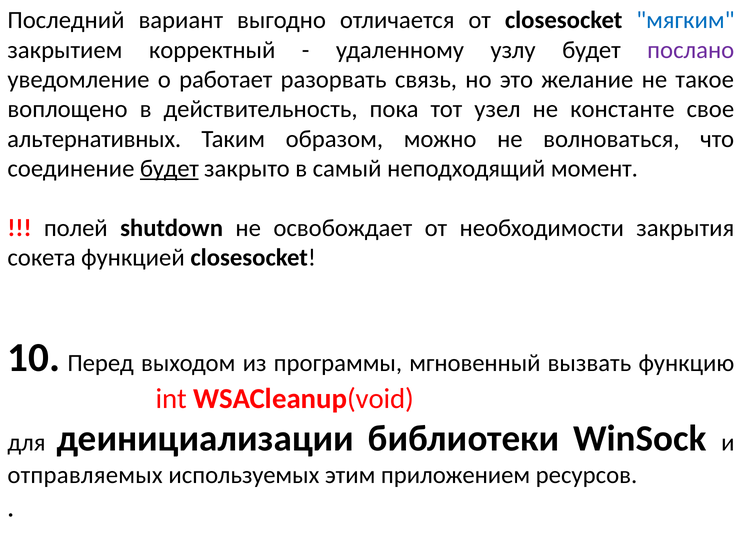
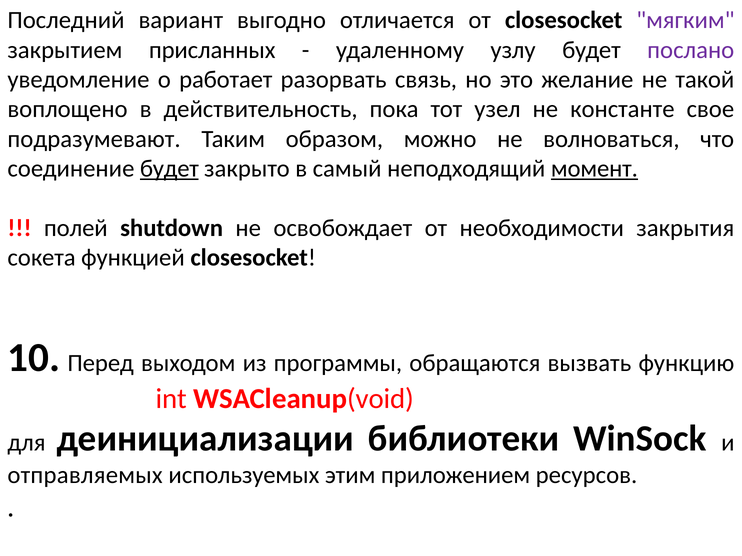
мягким colour: blue -> purple
корректный: корректный -> присланных
такое: такое -> такой
альтернативных: альтернативных -> подразумевают
момент underline: none -> present
мгновенный: мгновенный -> обращаются
